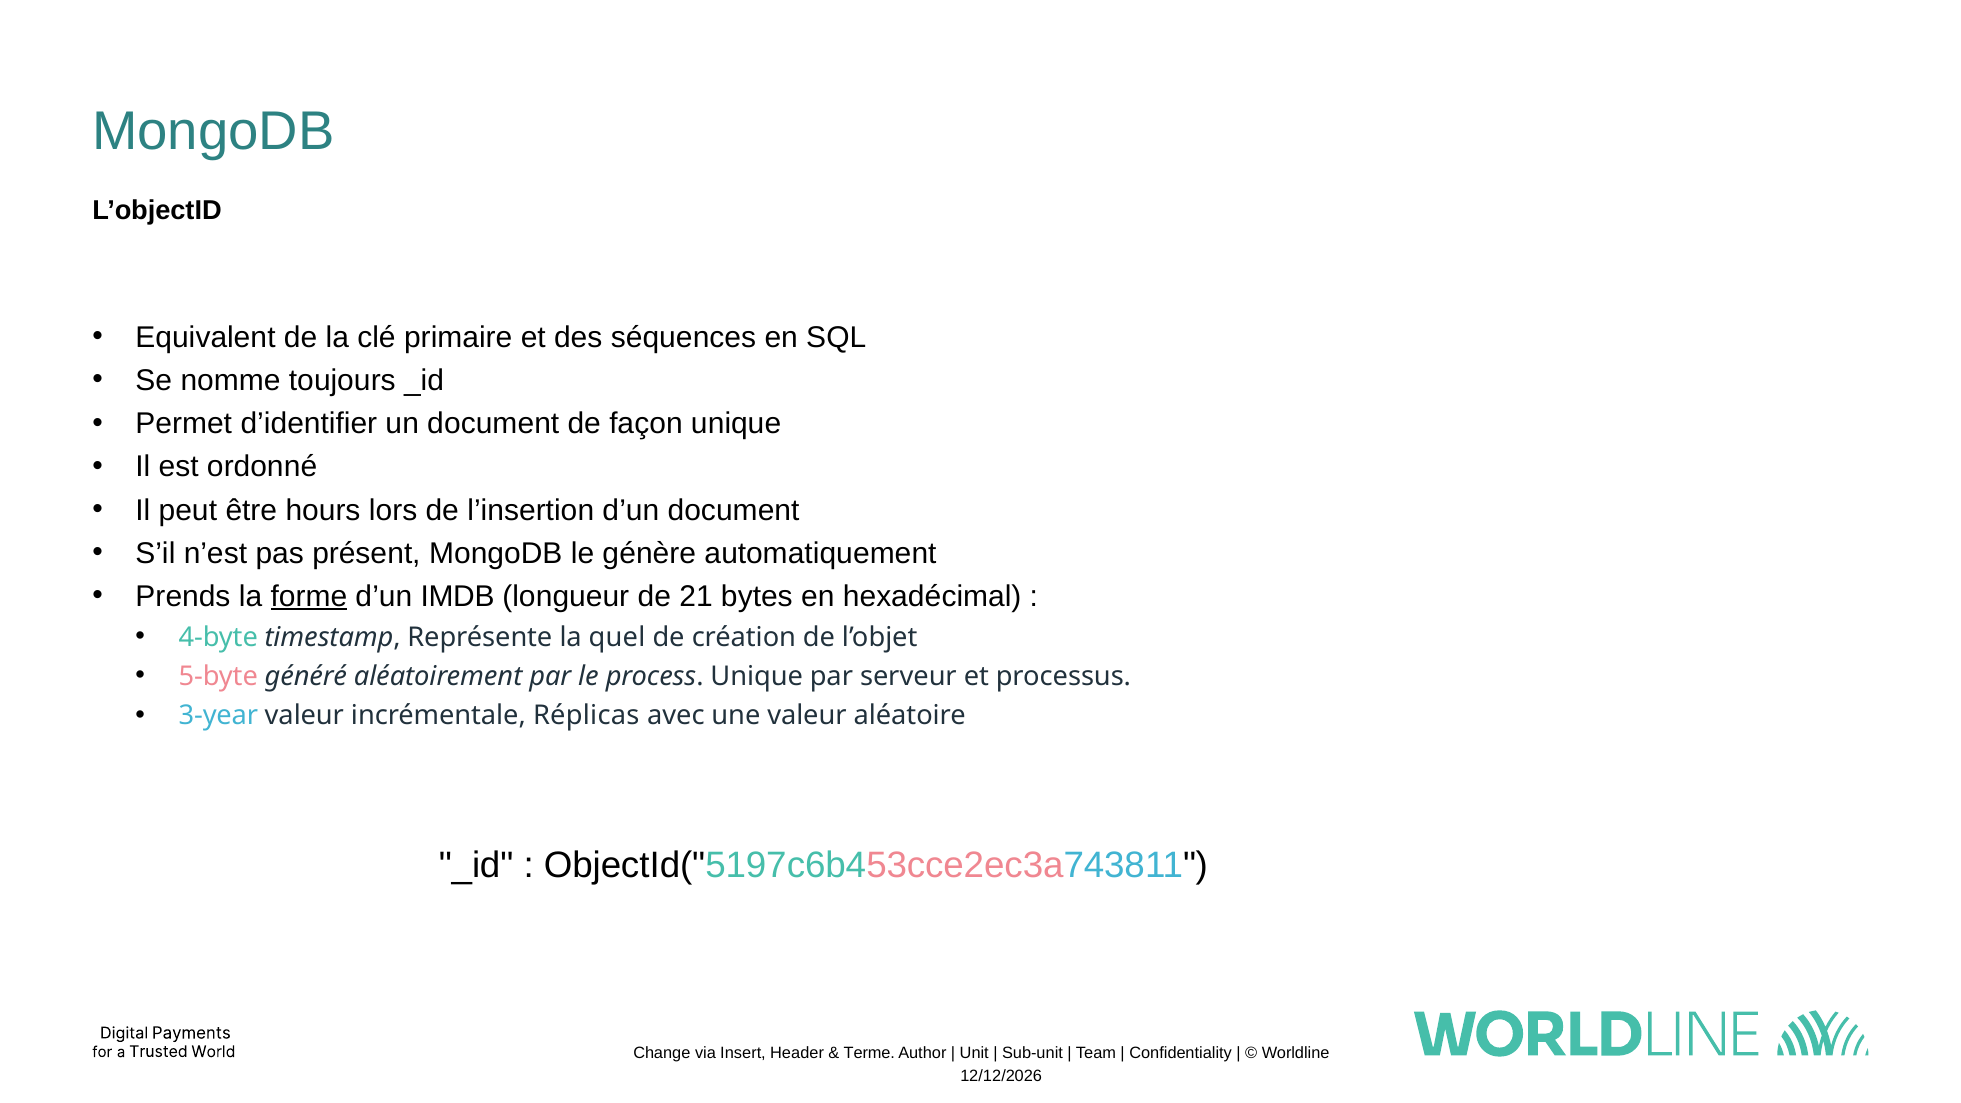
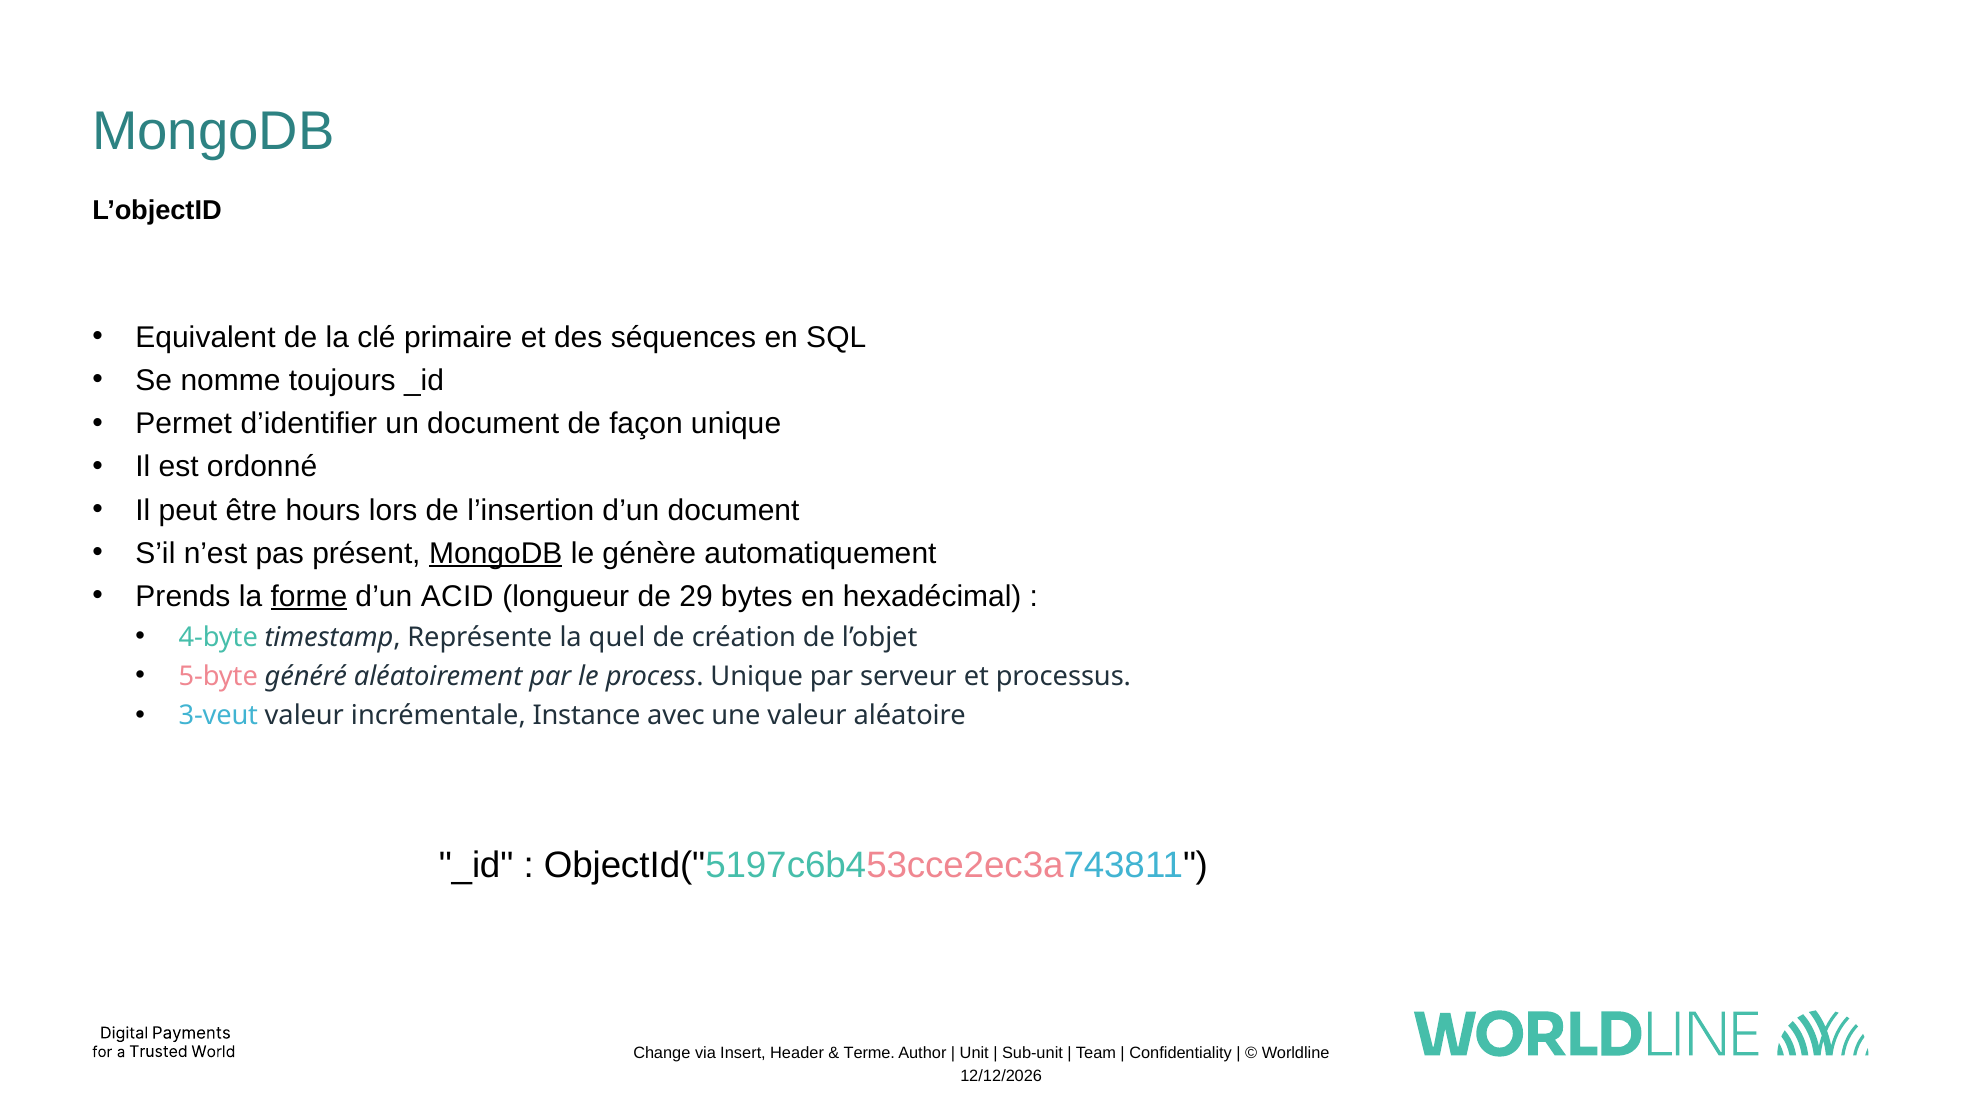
MongoDB at (496, 553) underline: none -> present
IMDB: IMDB -> ACID
21: 21 -> 29
3-year: 3-year -> 3-veut
Réplicas: Réplicas -> Instance
